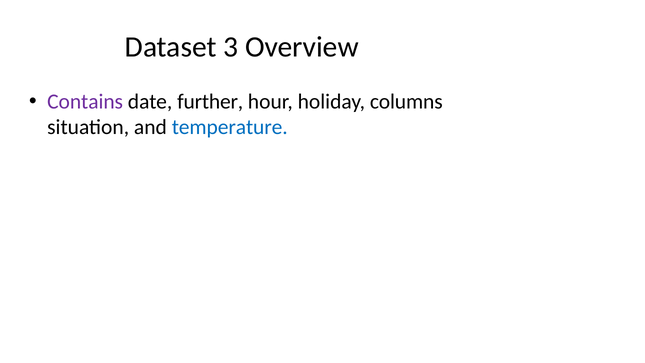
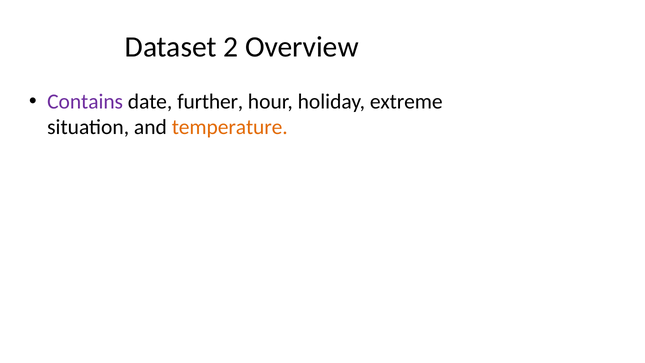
3: 3 -> 2
columns: columns -> extreme
temperature colour: blue -> orange
